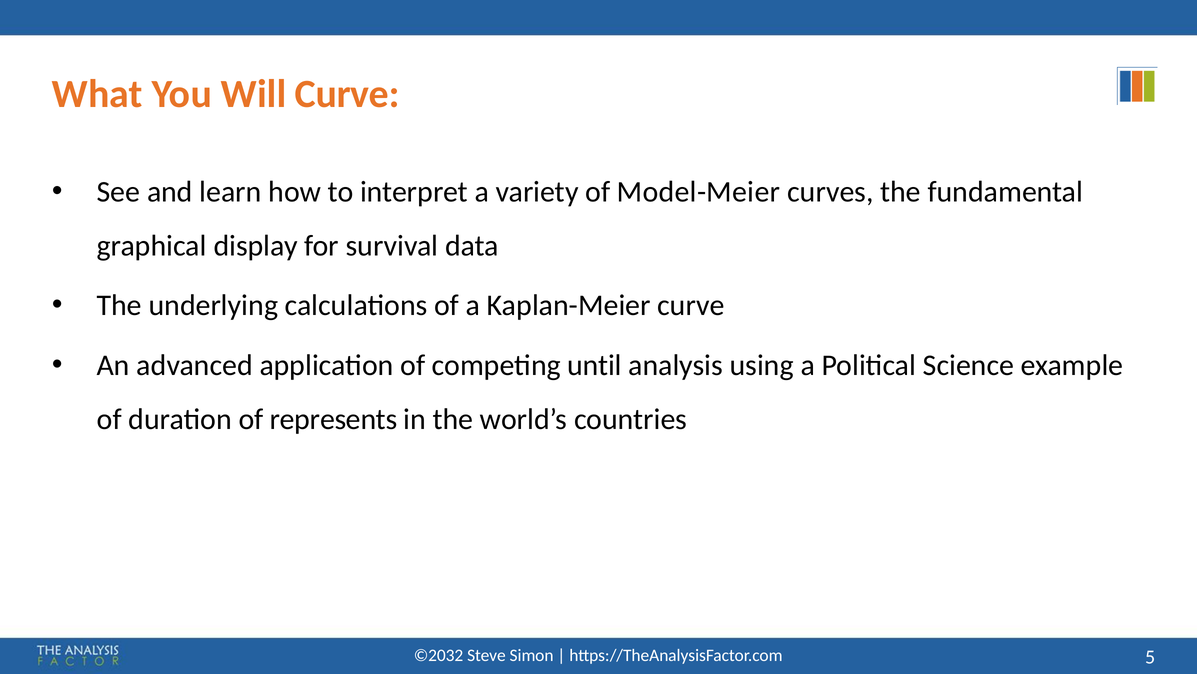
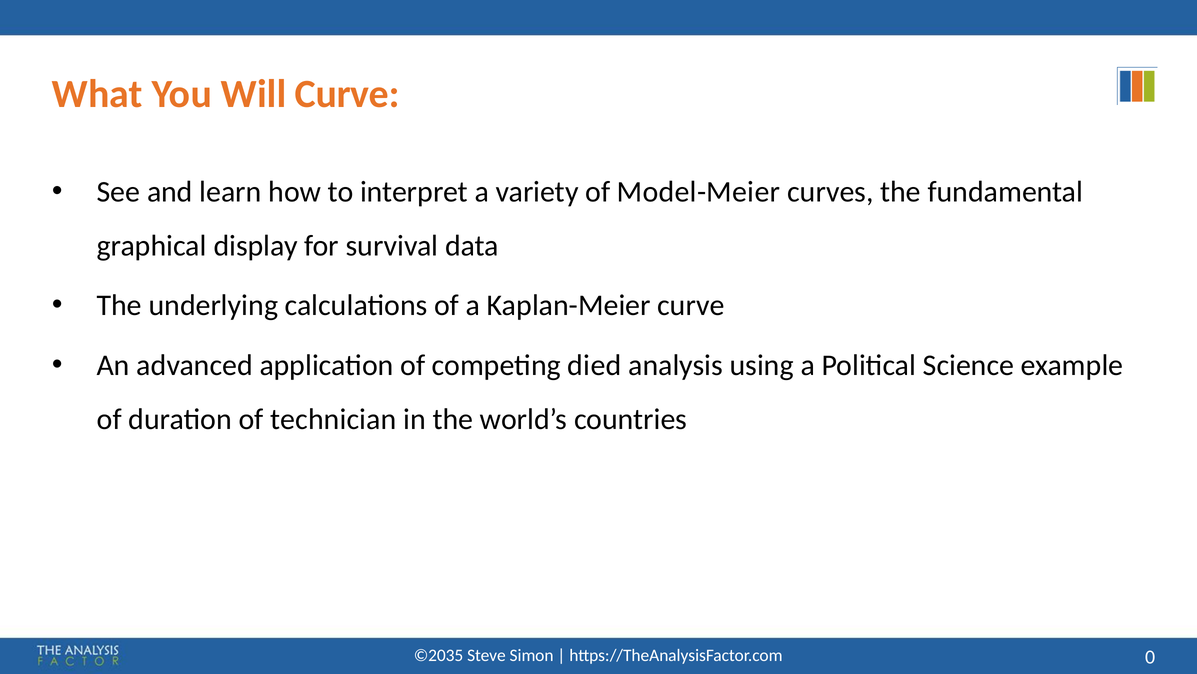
until: until -> died
represents: represents -> technician
©2032: ©2032 -> ©2035
5: 5 -> 0
